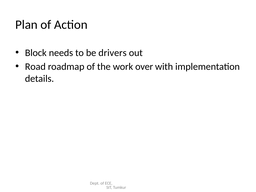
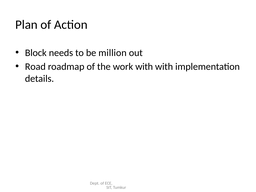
drivers: drivers -> million
work over: over -> with
